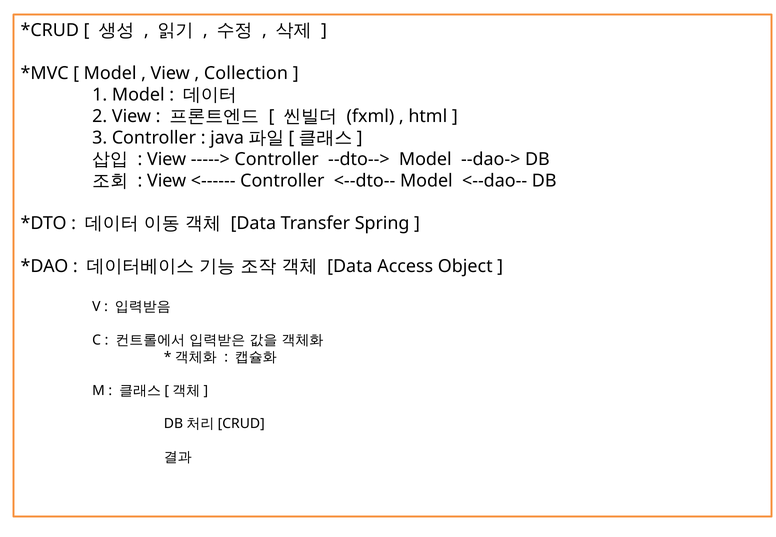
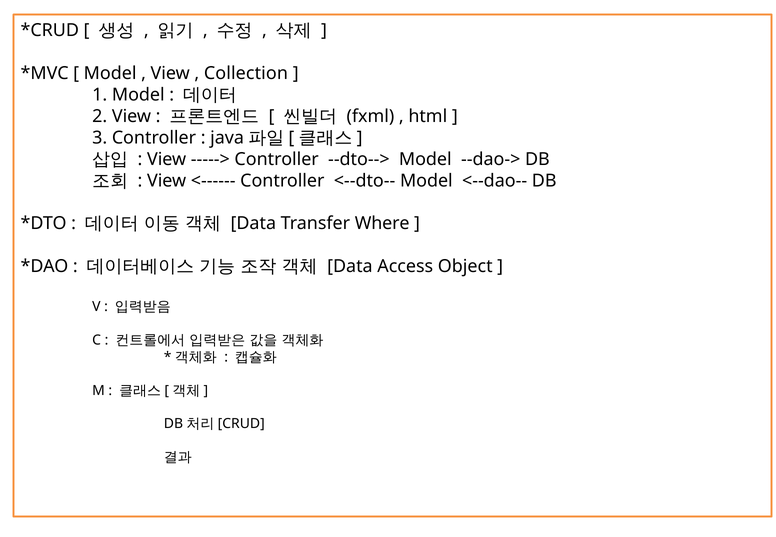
Spring: Spring -> Where
